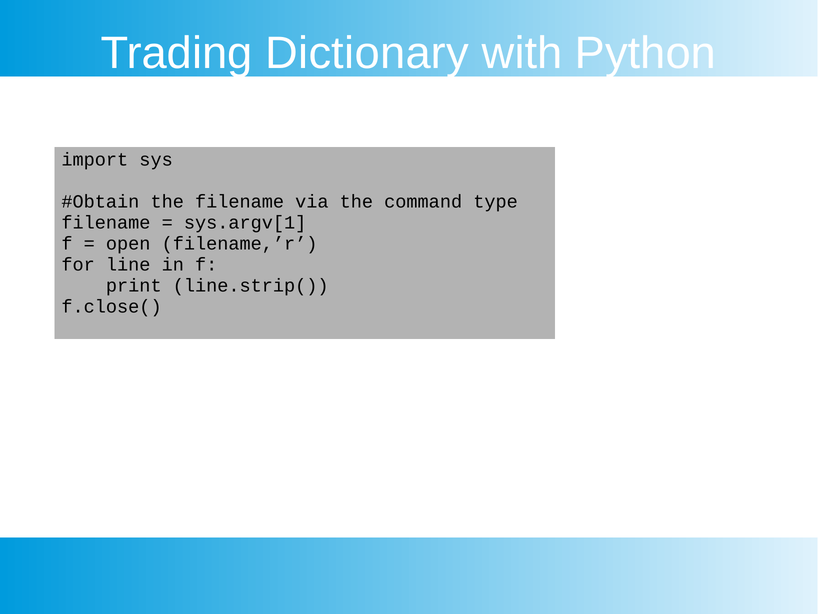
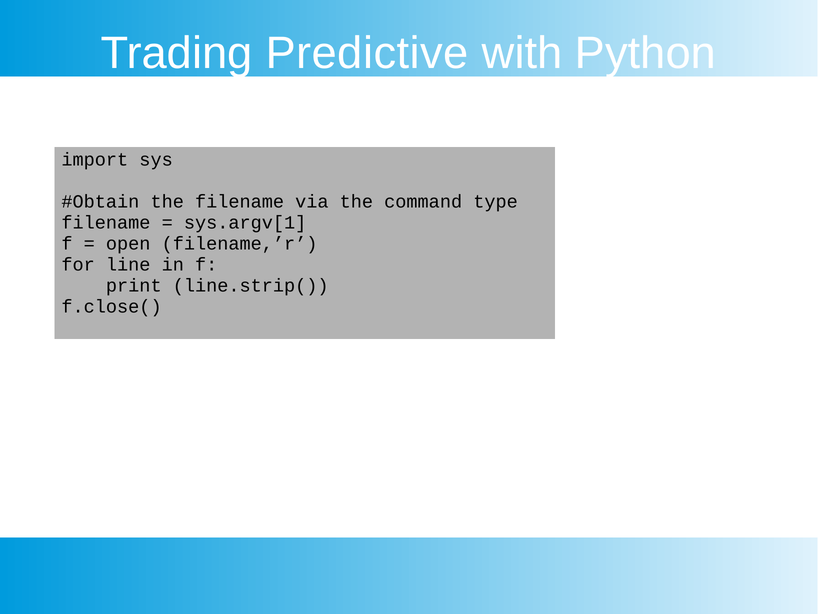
Dictionary: Dictionary -> Predictive
